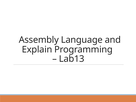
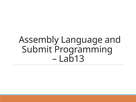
Explain: Explain -> Submit
